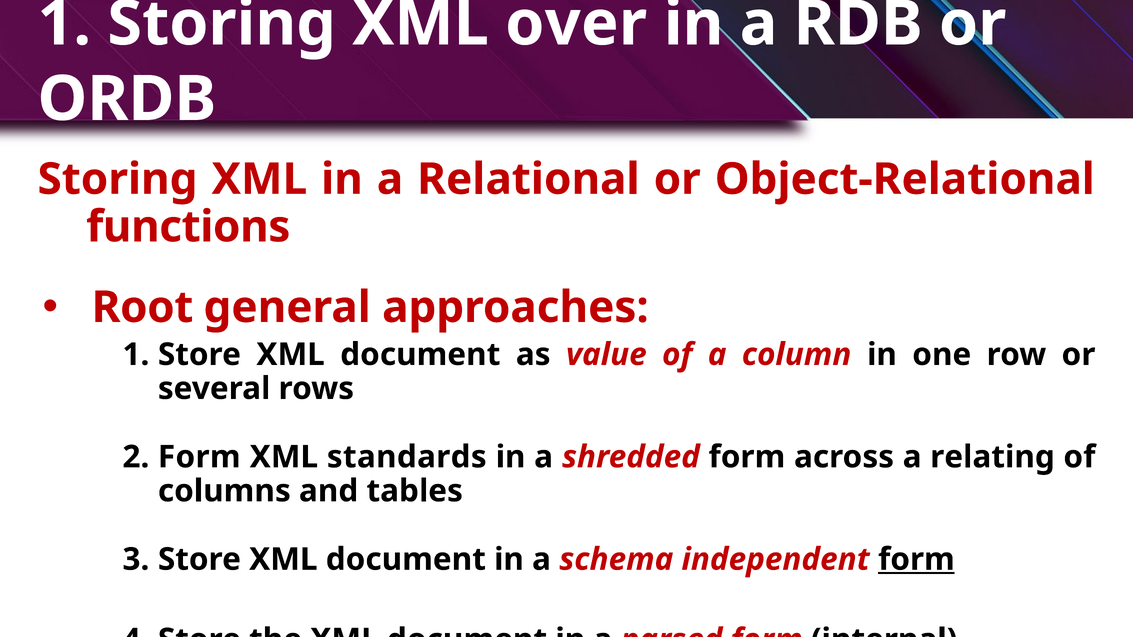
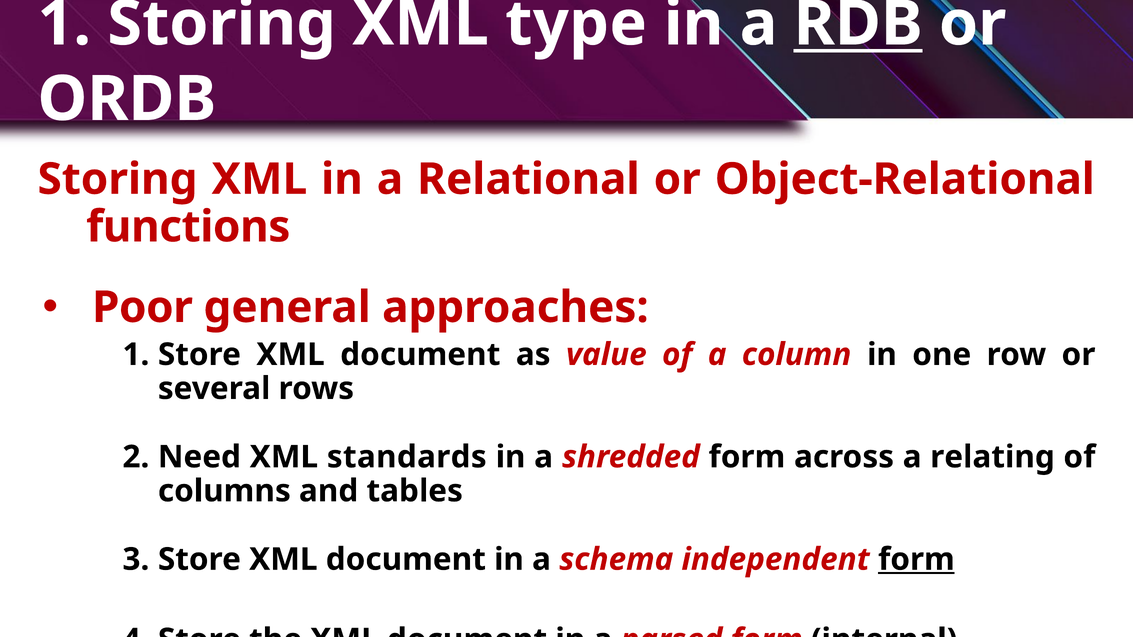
over: over -> type
RDB underline: none -> present
Root: Root -> Poor
Form at (199, 457): Form -> Need
